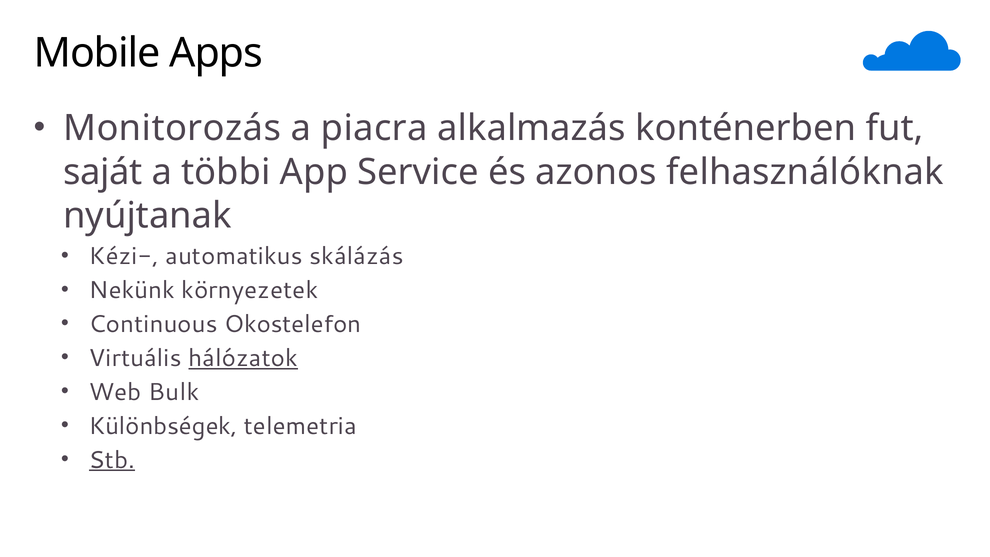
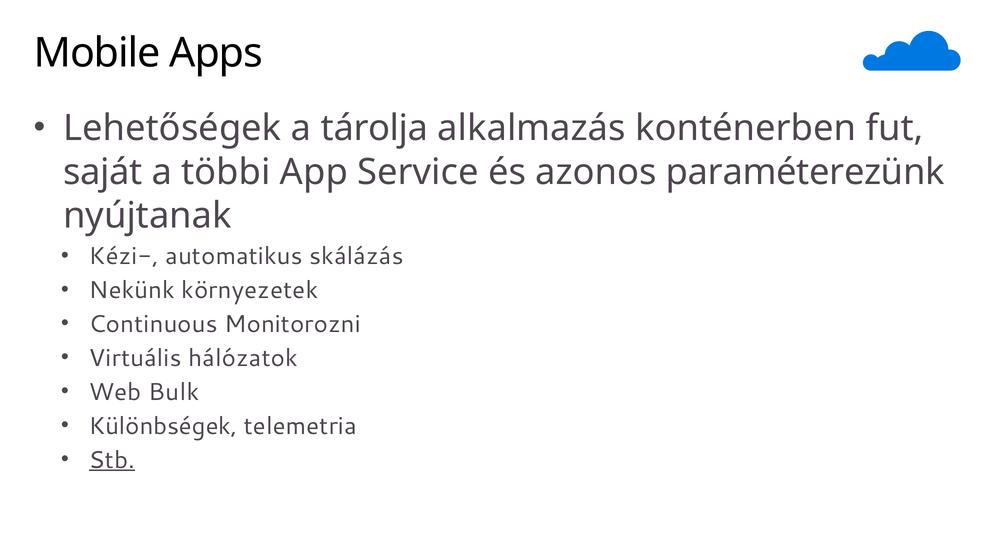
Monitorozás: Monitorozás -> Lehetőségek
piacra: piacra -> tárolja
felhasználóknak: felhasználóknak -> paraméterezünk
Okostelefon: Okostelefon -> Monitorozni
hálózatok underline: present -> none
